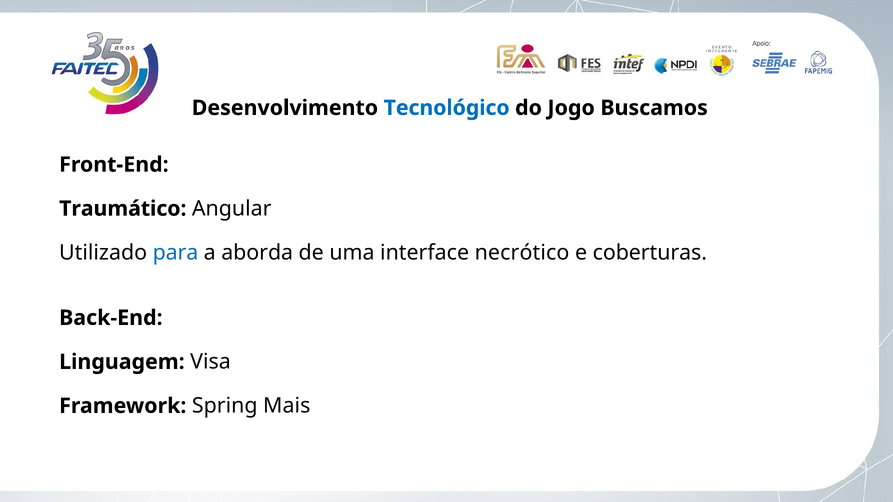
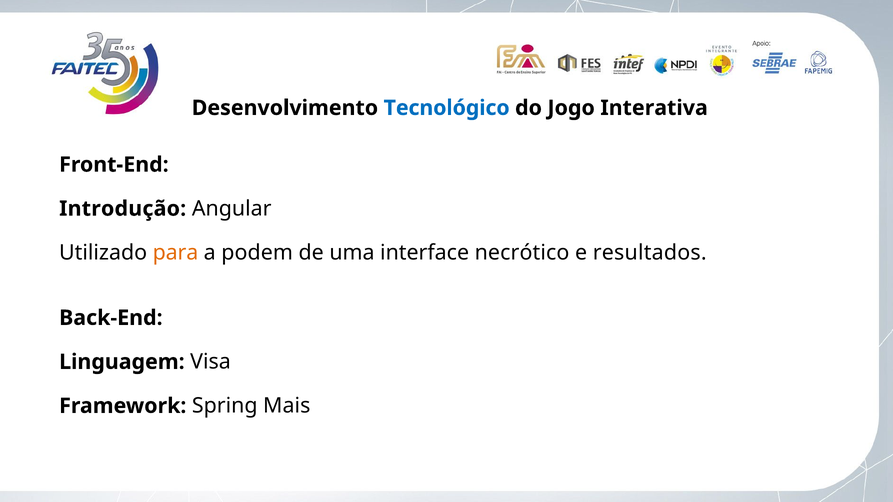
Buscamos: Buscamos -> Interativa
Traumático: Traumático -> Introdução
para colour: blue -> orange
aborda: aborda -> podem
coberturas: coberturas -> resultados
